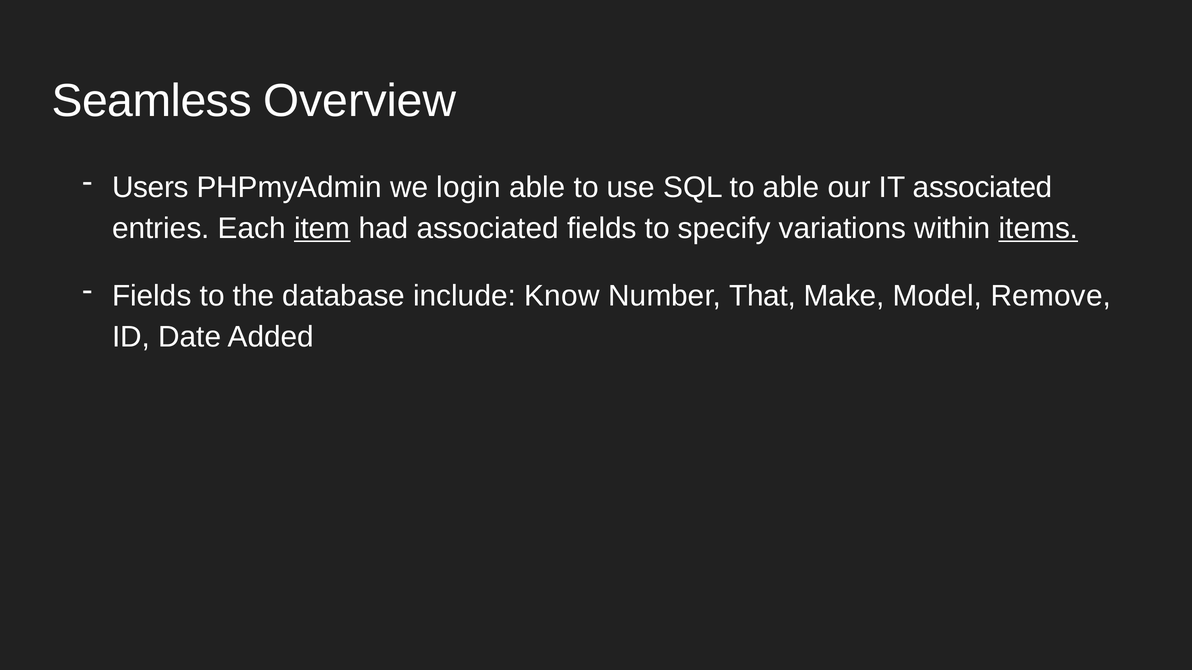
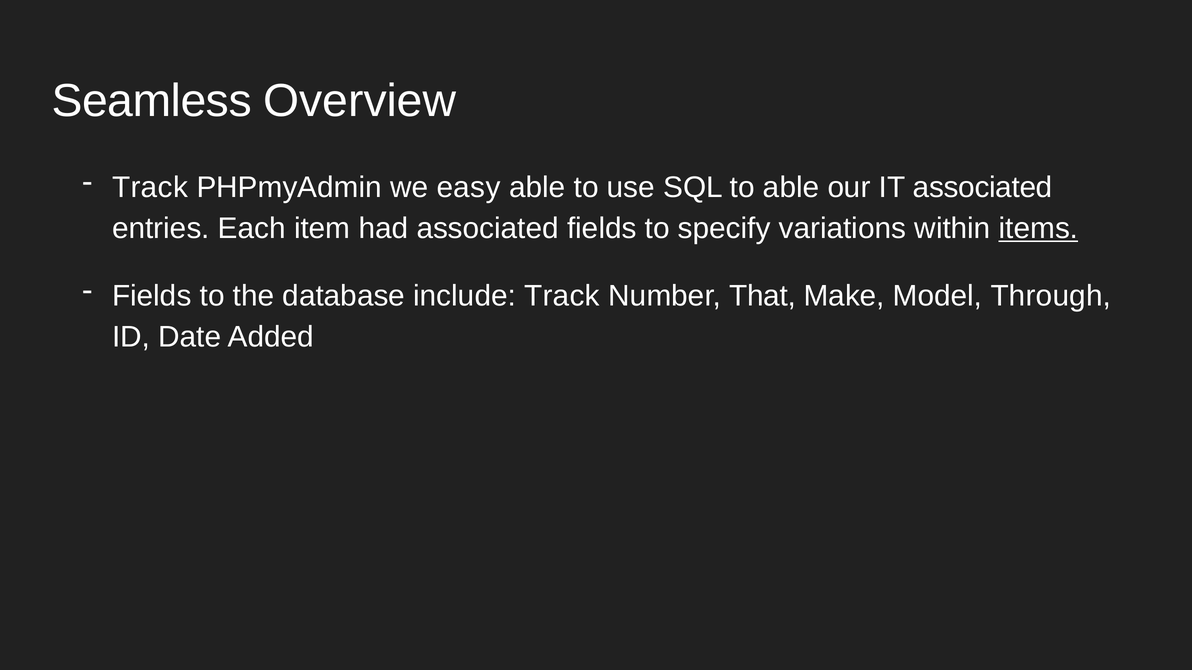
Users at (150, 187): Users -> Track
login: login -> easy
item underline: present -> none
include Know: Know -> Track
Remove: Remove -> Through
